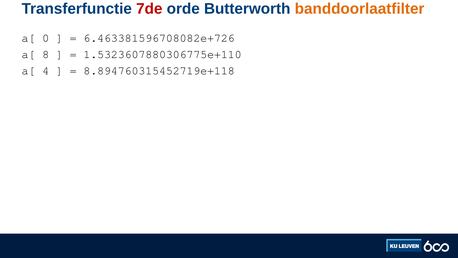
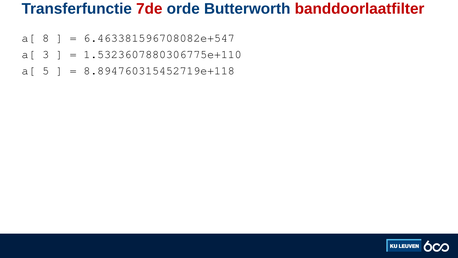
banddoorlaatfilter colour: orange -> red
0: 0 -> 8
6.463381596708082e+726: 6.463381596708082e+726 -> 6.463381596708082e+547
8: 8 -> 3
4: 4 -> 5
